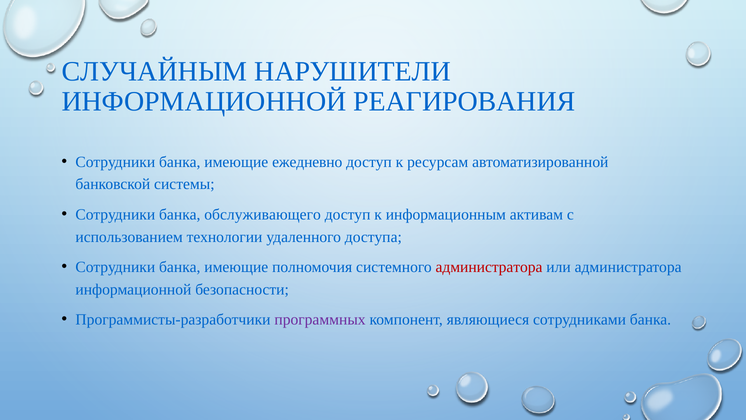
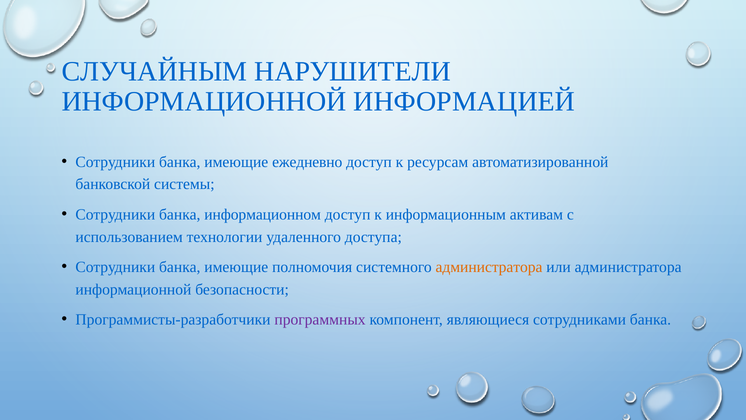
РЕАГИРОВАНИЯ: РЕАГИРОВАНИЯ -> ИНФОРМАЦИЕЙ
обслуживающего: обслуживающего -> информационном
администратора at (489, 267) colour: red -> orange
